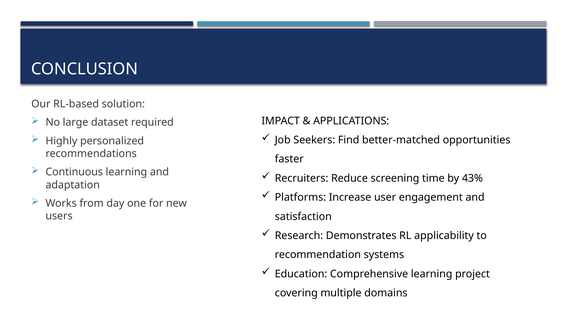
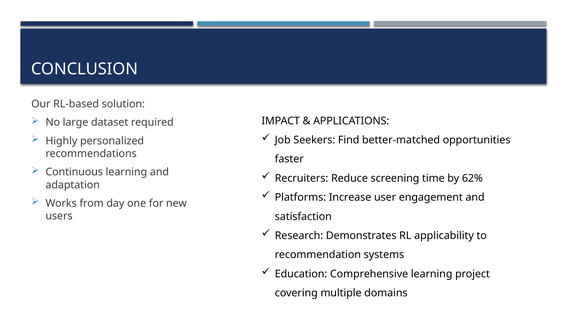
43%: 43% -> 62%
